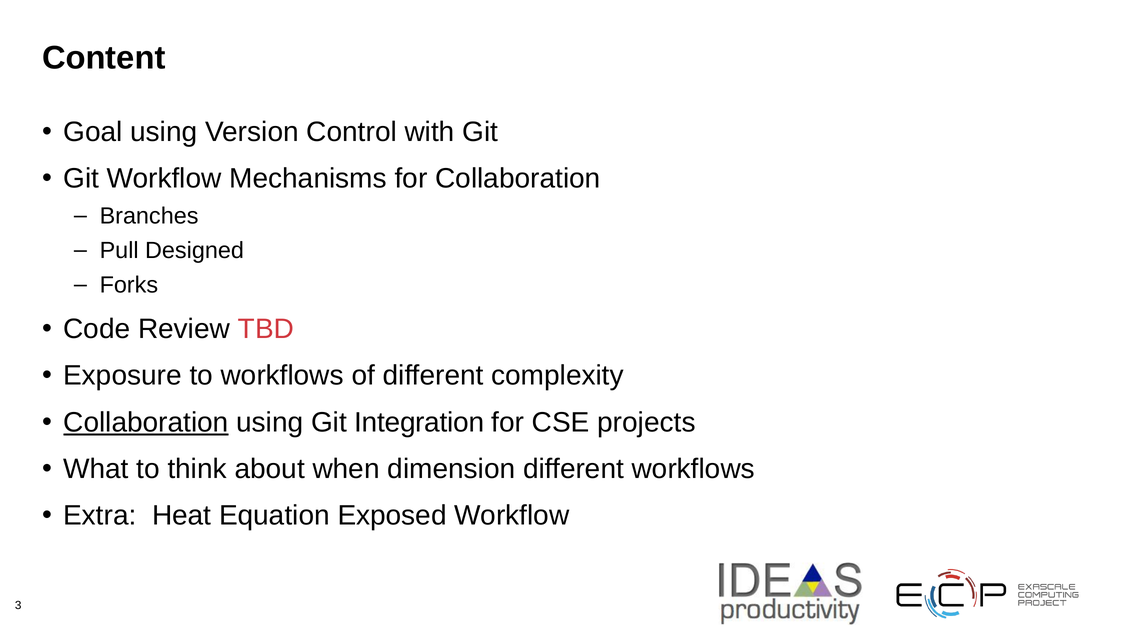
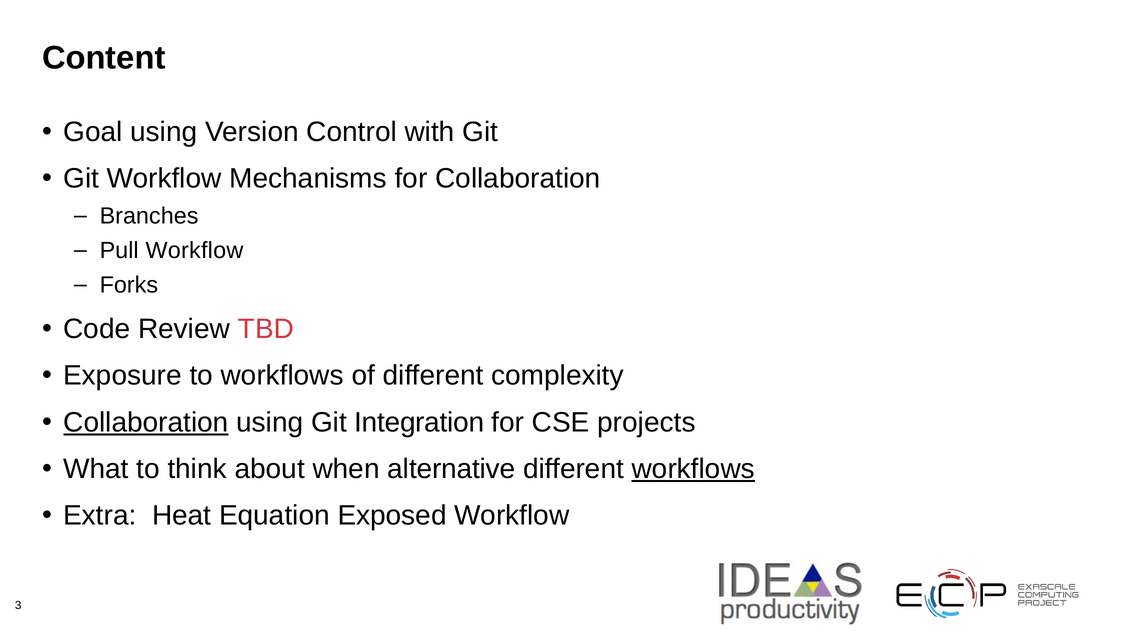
Pull Designed: Designed -> Workflow
dimension: dimension -> alternative
workflows at (693, 469) underline: none -> present
